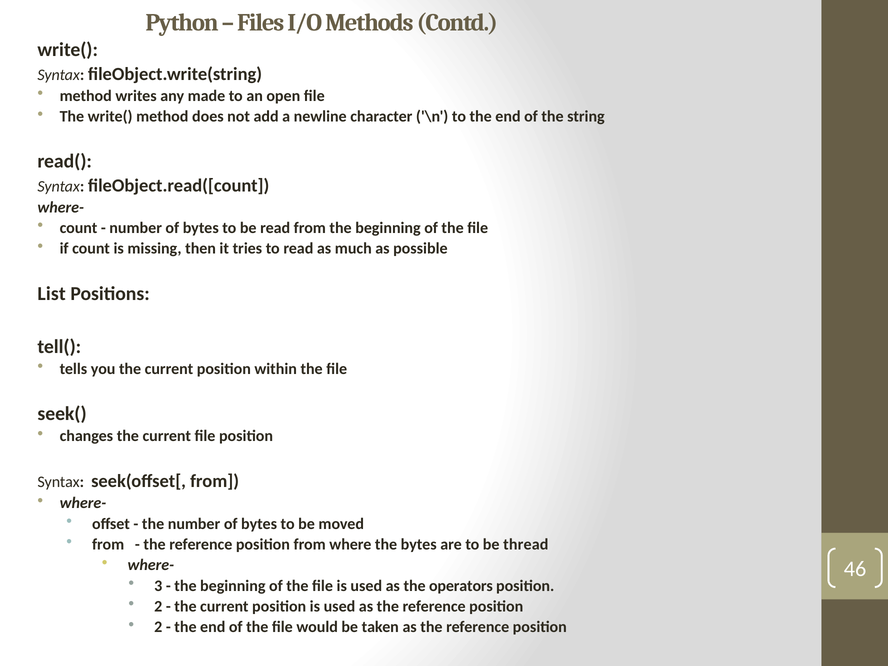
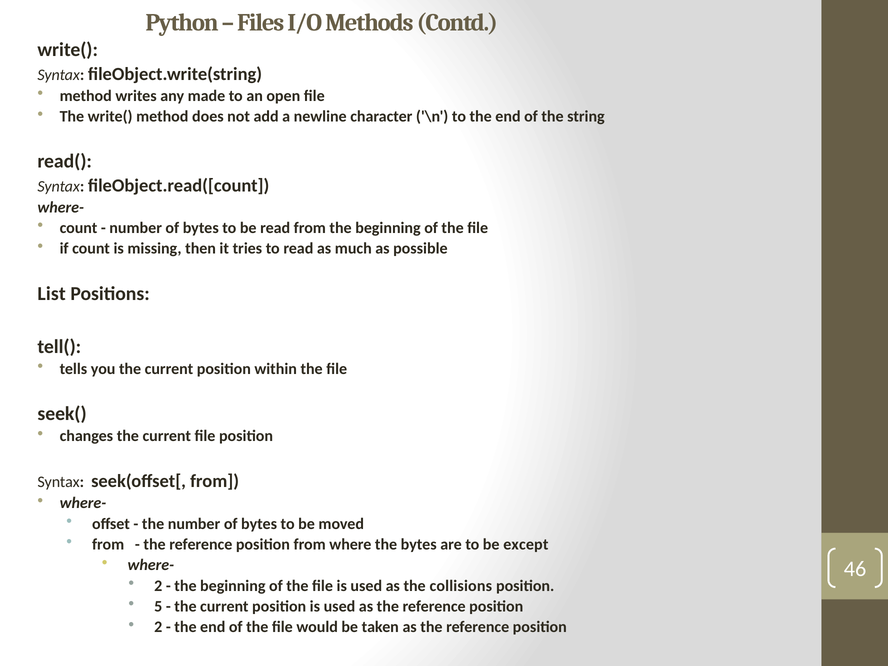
thread: thread -> except
3 at (158, 586): 3 -> 2
operators: operators -> collisions
2 at (158, 606): 2 -> 5
